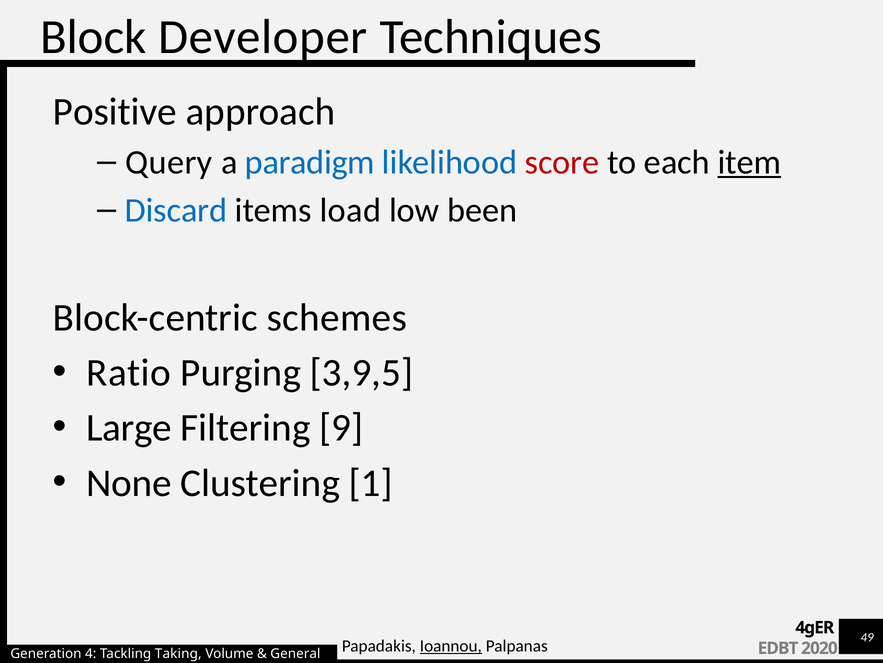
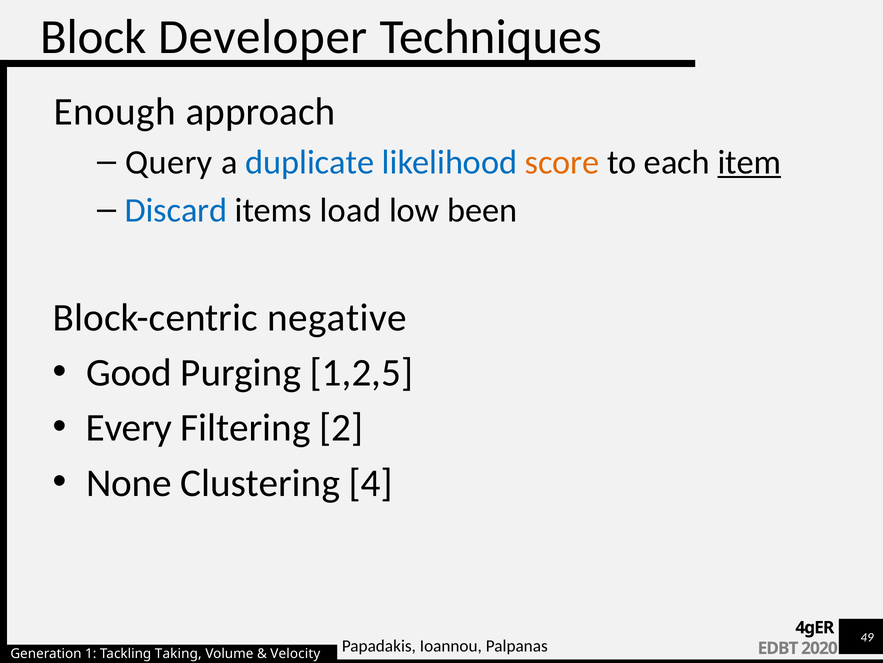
Positive: Positive -> Enough
paradigm: paradigm -> duplicate
score colour: red -> orange
schemes: schemes -> negative
Ratio: Ratio -> Good
3,9,5: 3,9,5 -> 1,2,5
Large: Large -> Every
9: 9 -> 2
1: 1 -> 4
Ioannou underline: present -> none
4: 4 -> 1
General: General -> Velocity
